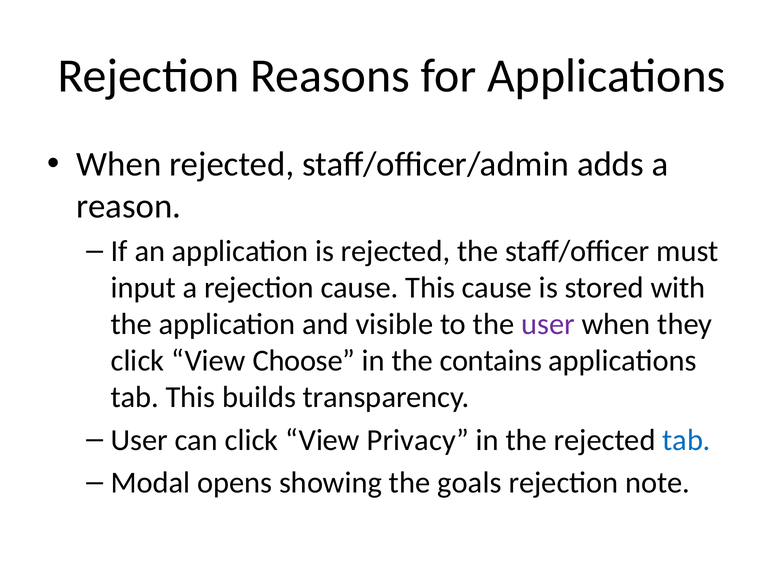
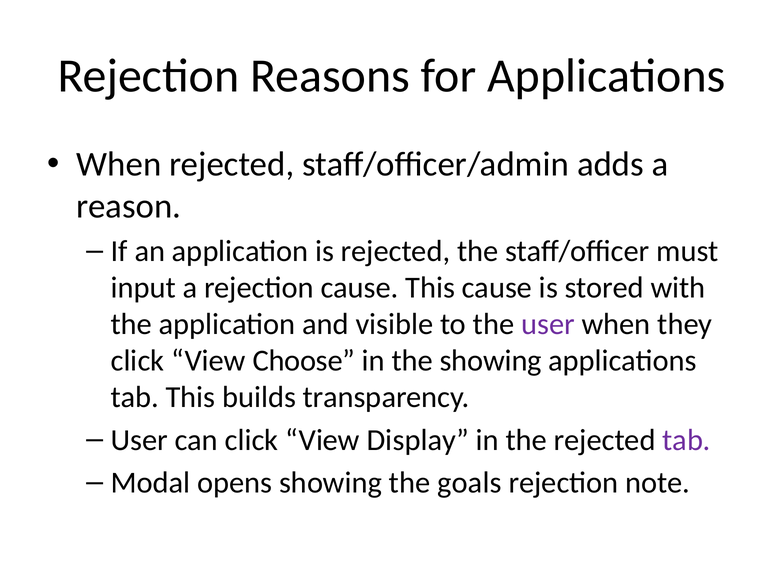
the contains: contains -> showing
Privacy: Privacy -> Display
tab at (686, 440) colour: blue -> purple
